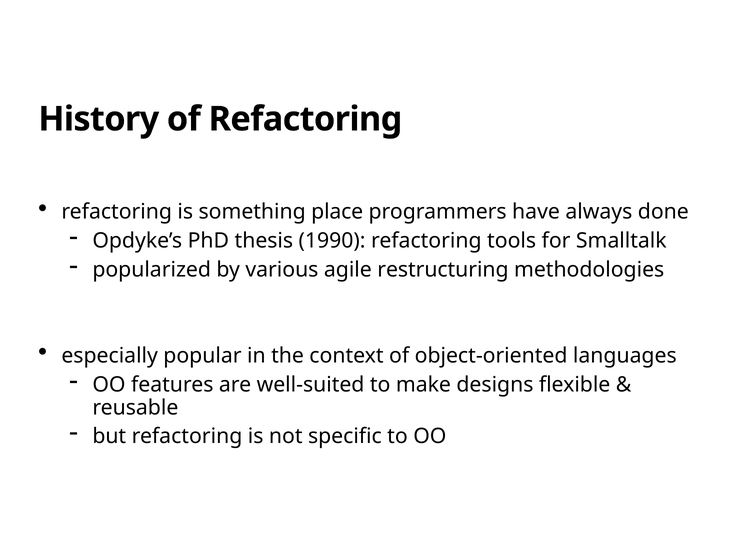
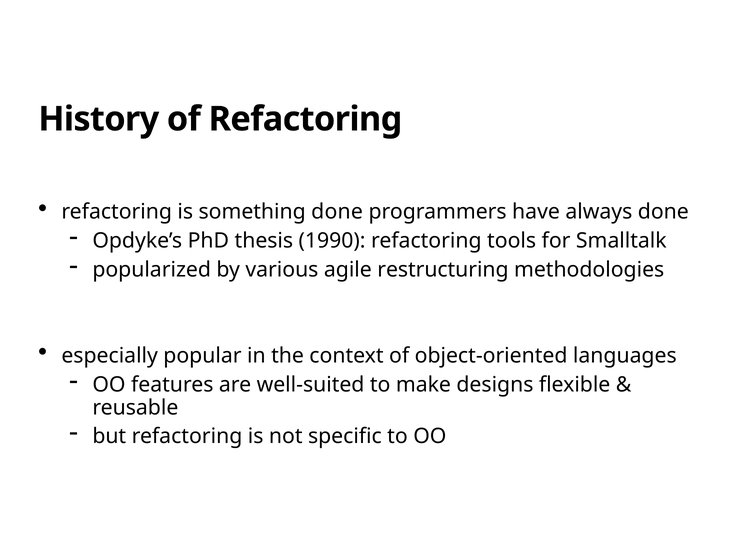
something place: place -> done
